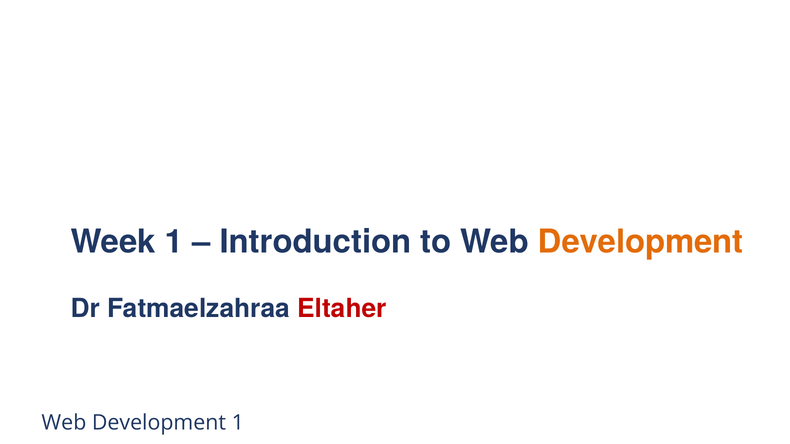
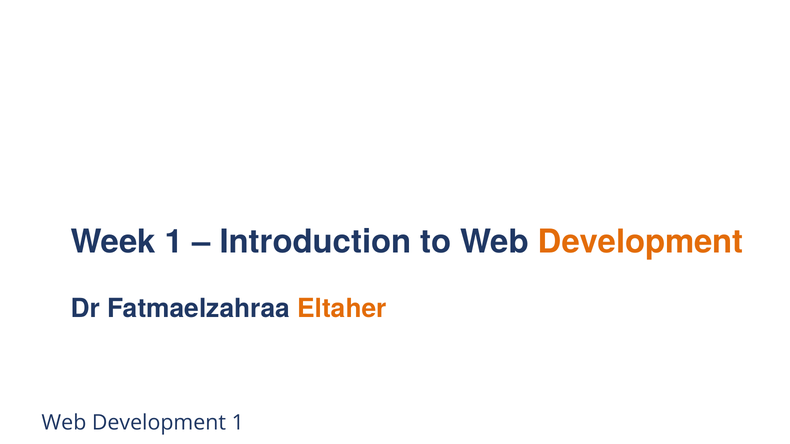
Eltaher colour: red -> orange
